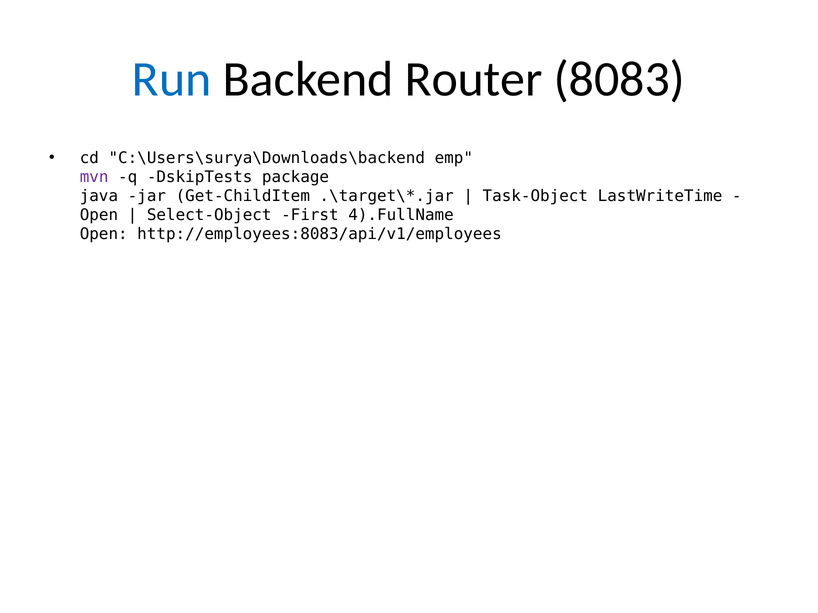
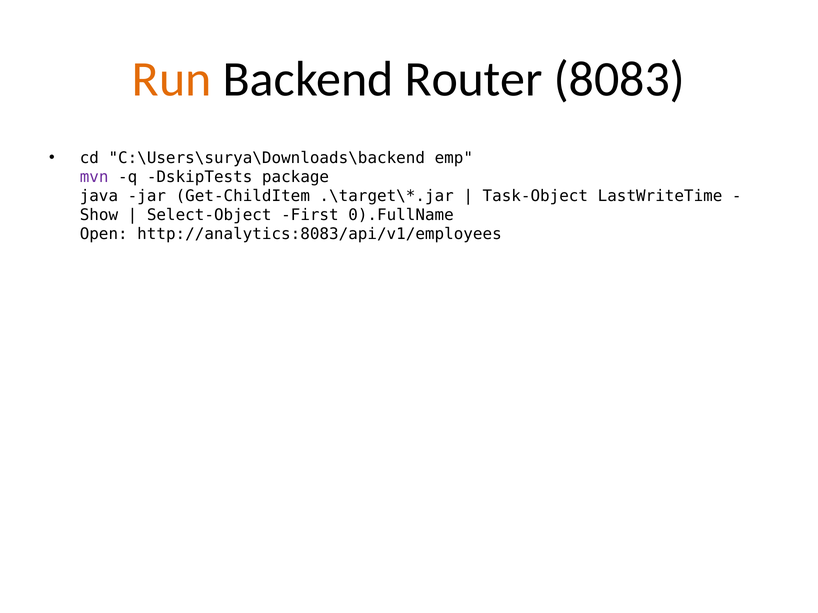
Run colour: blue -> orange
Open at (99, 215): Open -> Show
4).FullName: 4).FullName -> 0).FullName
http://employees:8083/api/v1/employees: http://employees:8083/api/v1/employees -> http://analytics:8083/api/v1/employees
